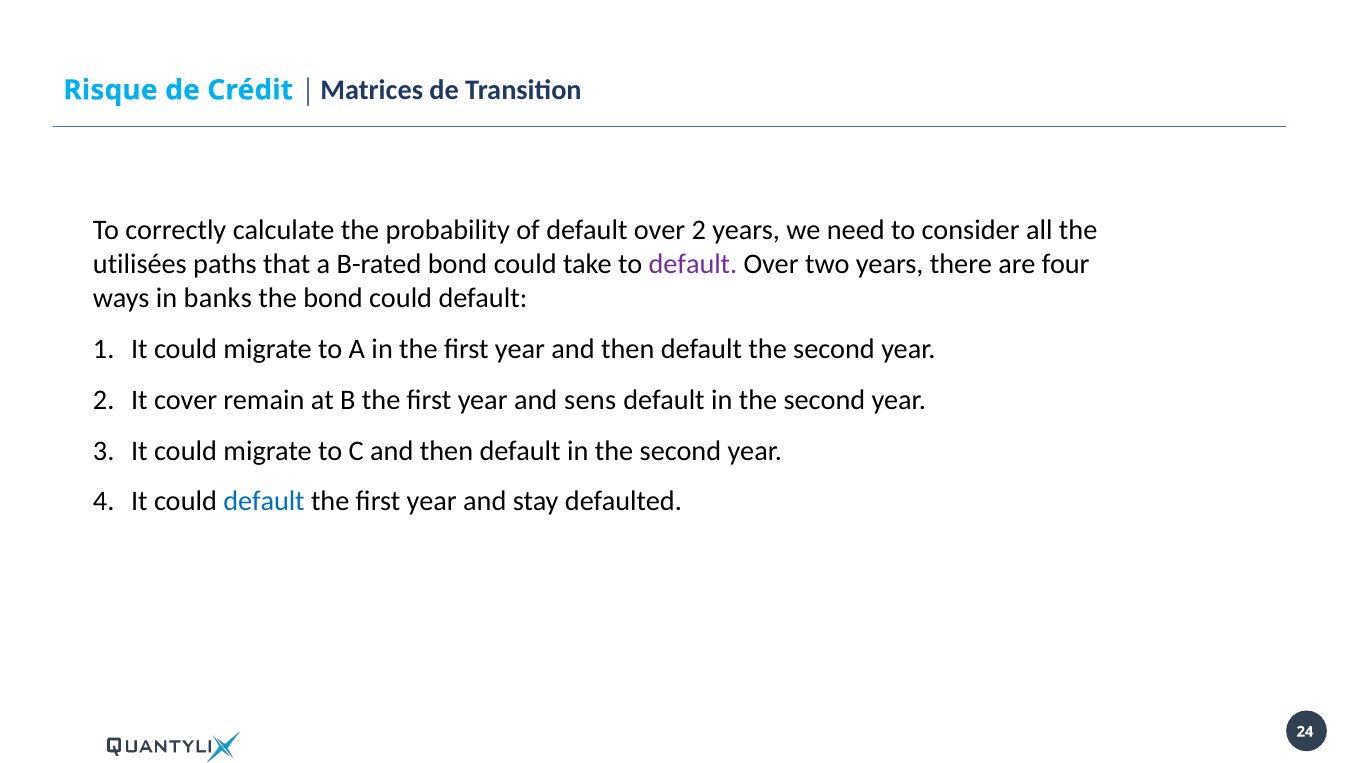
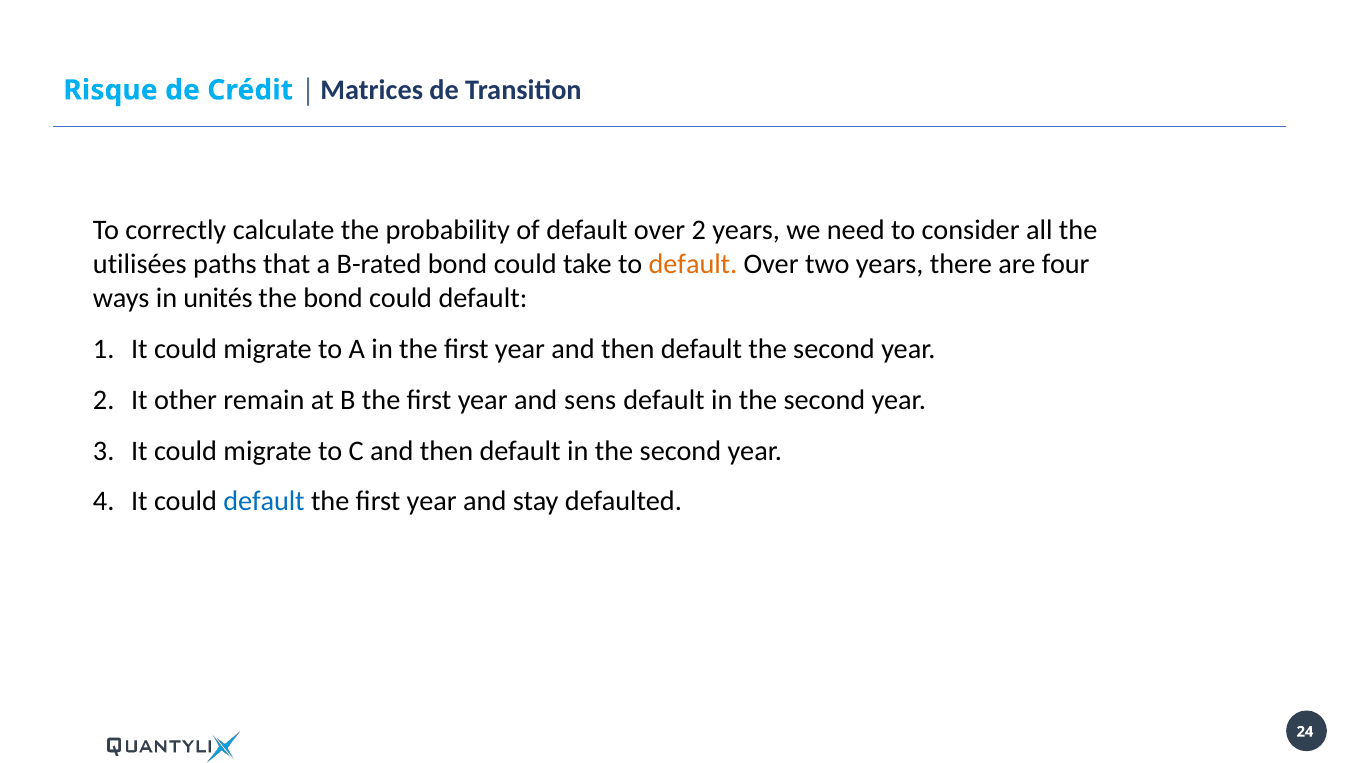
default at (693, 264) colour: purple -> orange
banks: banks -> unités
cover: cover -> other
